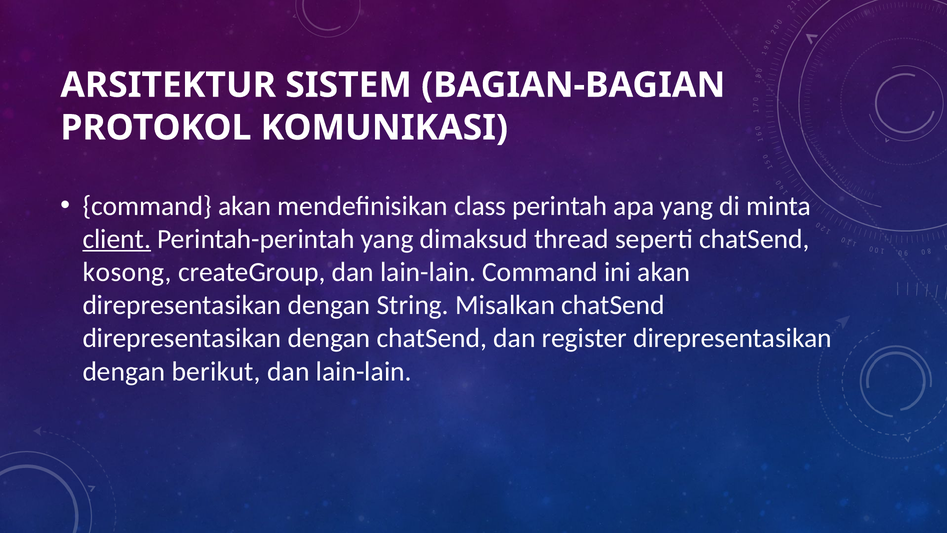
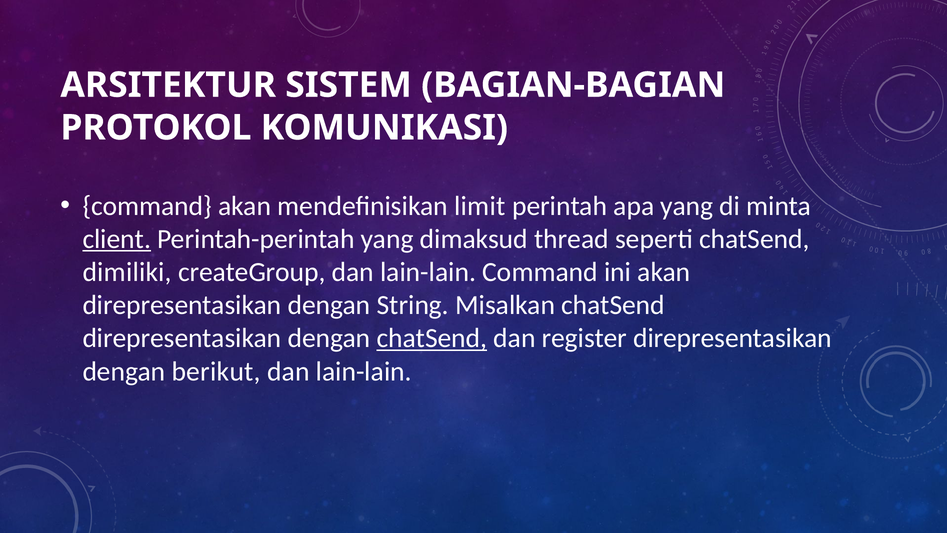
class: class -> limit
kosong: kosong -> dimiliki
chatSend at (432, 338) underline: none -> present
